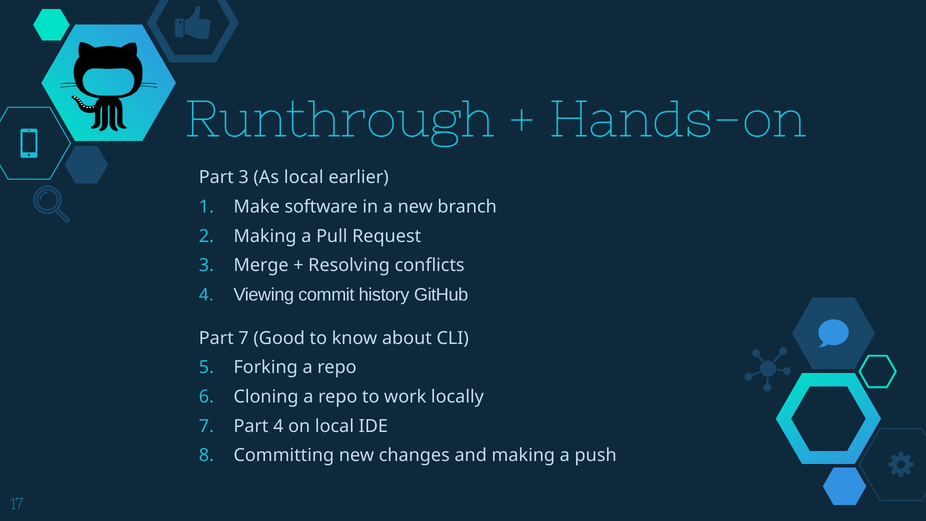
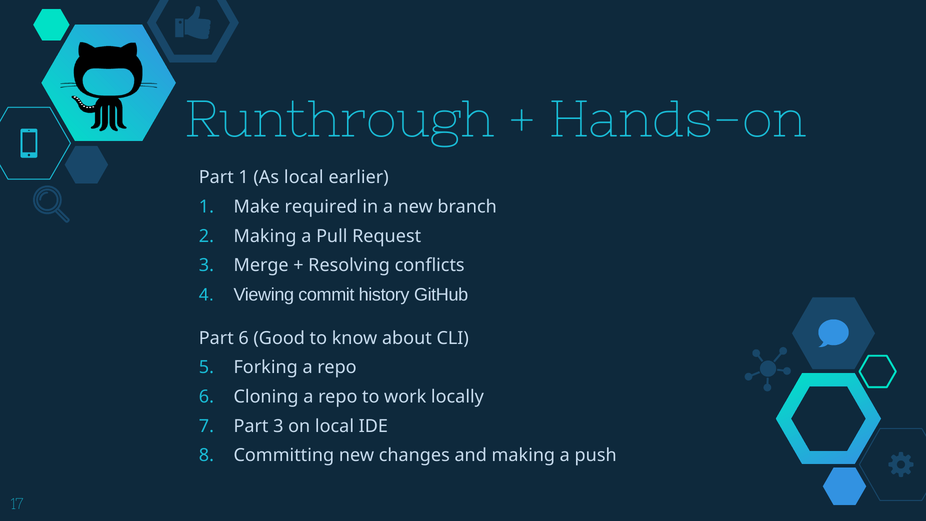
Part 3: 3 -> 1
software: software -> required
Part 7: 7 -> 6
Part 4: 4 -> 3
